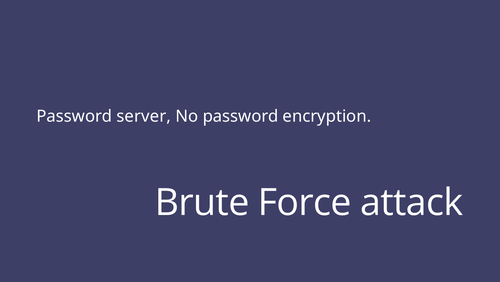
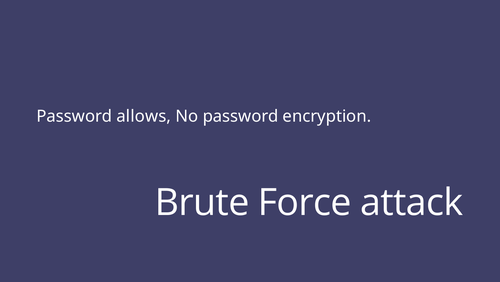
server: server -> allows
